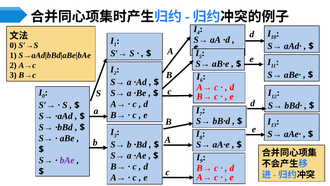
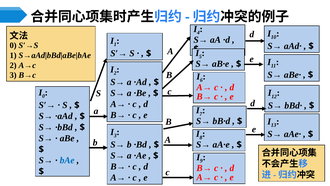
bAe colour: purple -> blue
